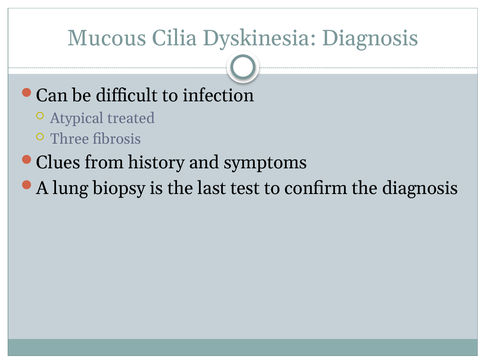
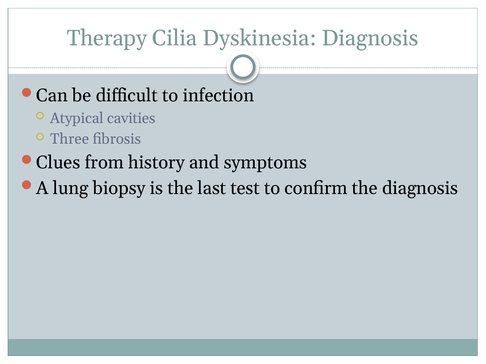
Mucous: Mucous -> Therapy
treated: treated -> cavities
